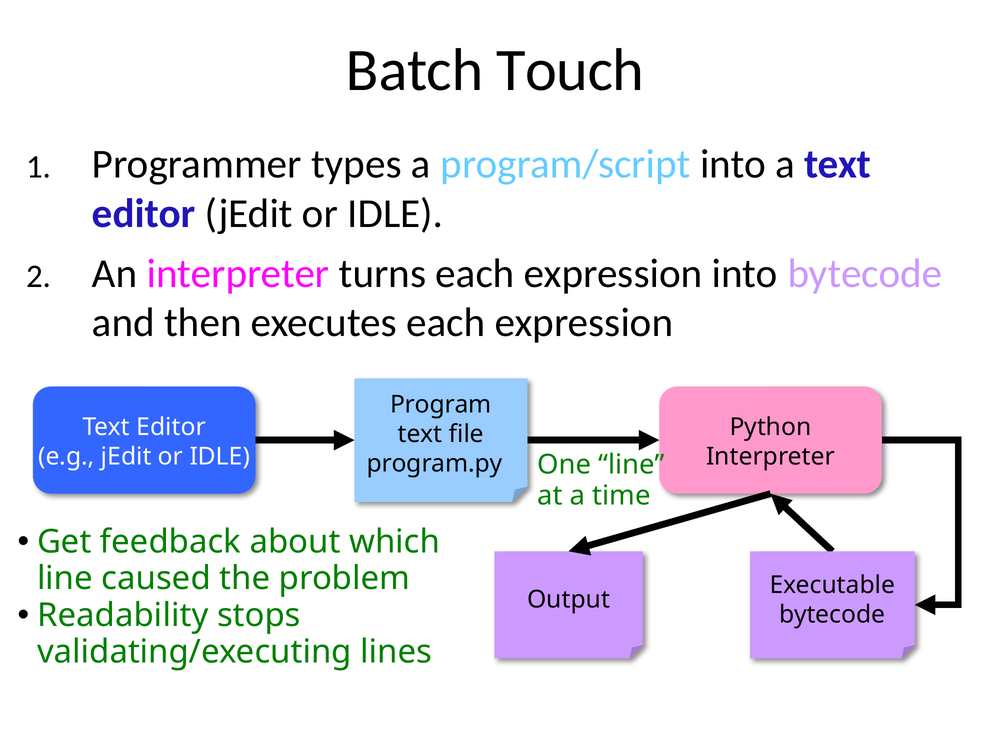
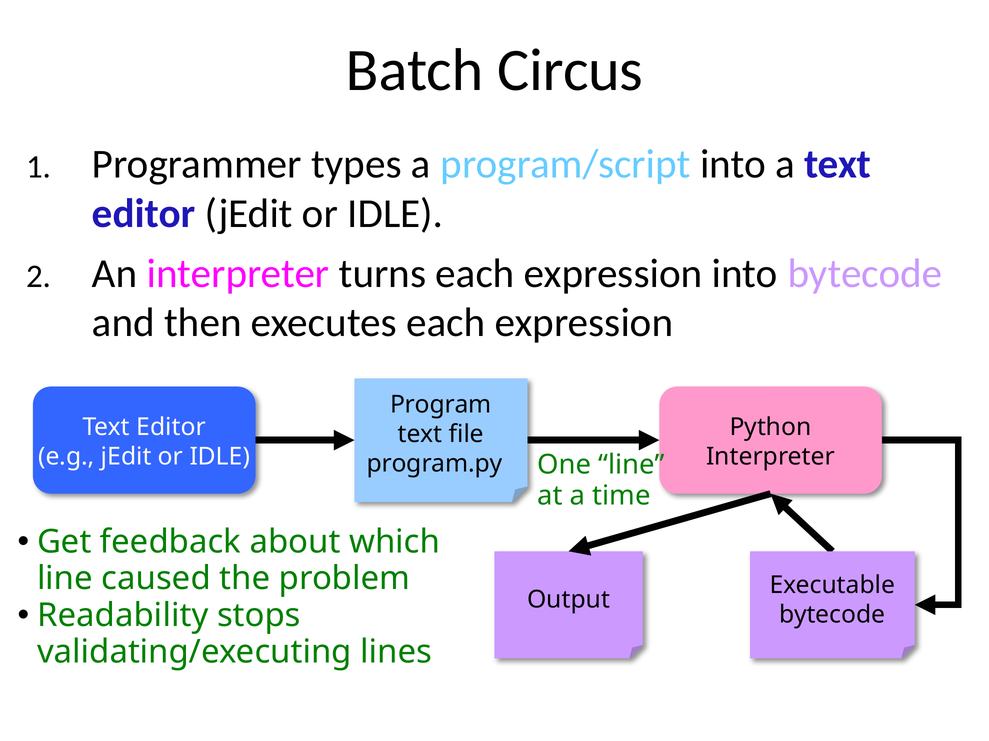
Touch: Touch -> Circus
